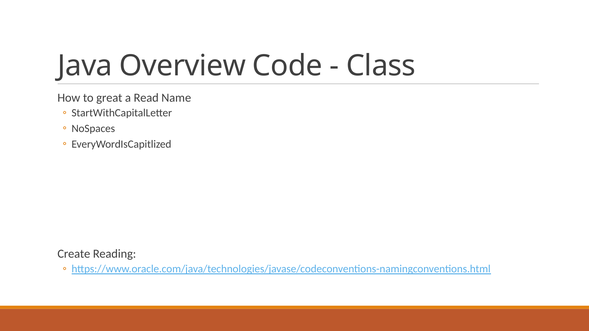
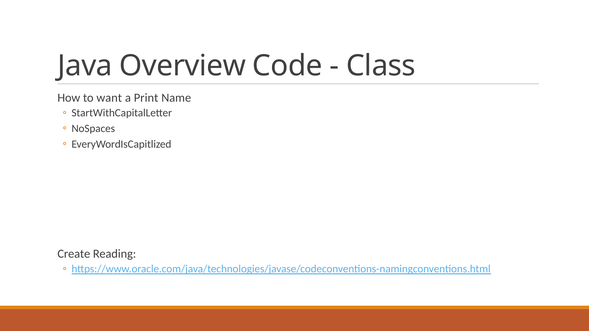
great: great -> want
Read: Read -> Print
